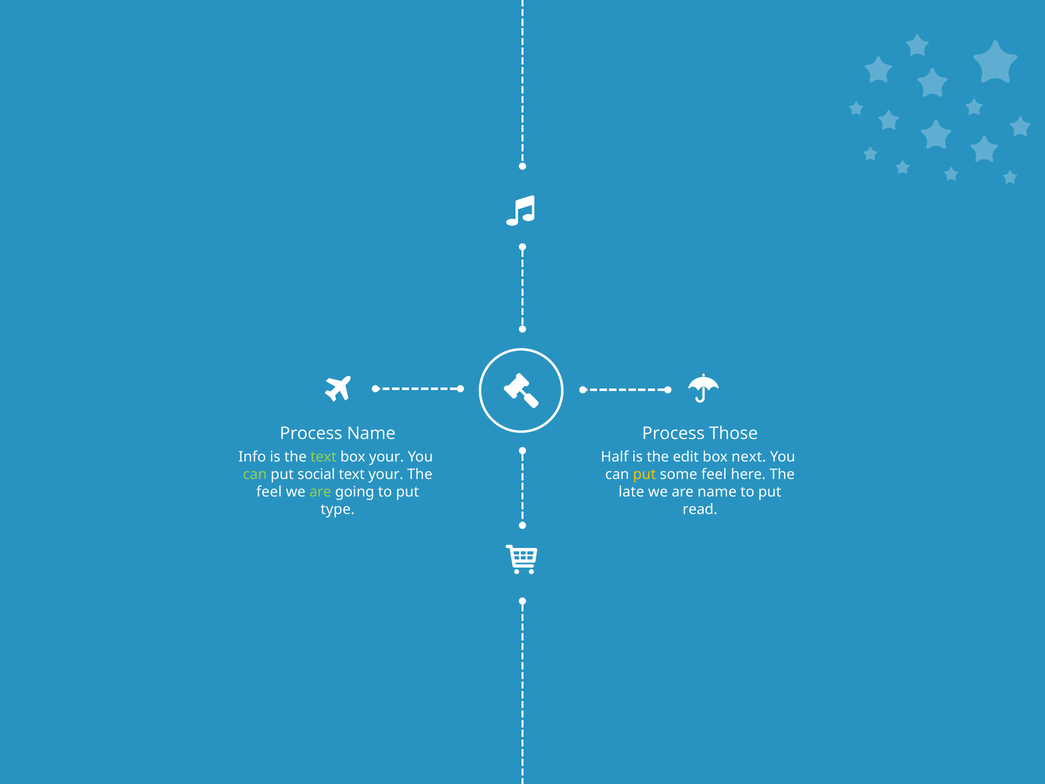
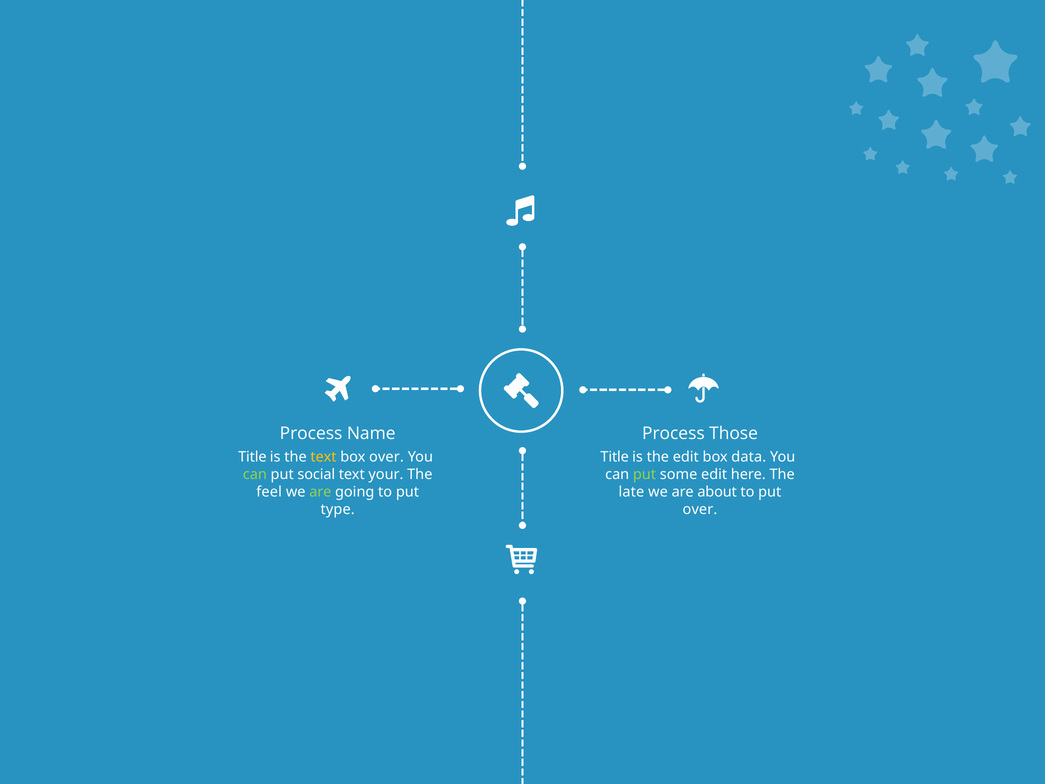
Info at (252, 457): Info -> Title
text at (324, 457) colour: light green -> yellow
box your: your -> over
Half at (615, 457): Half -> Title
next: next -> data
put at (644, 474) colour: yellow -> light green
some feel: feel -> edit
are name: name -> about
read at (700, 509): read -> over
